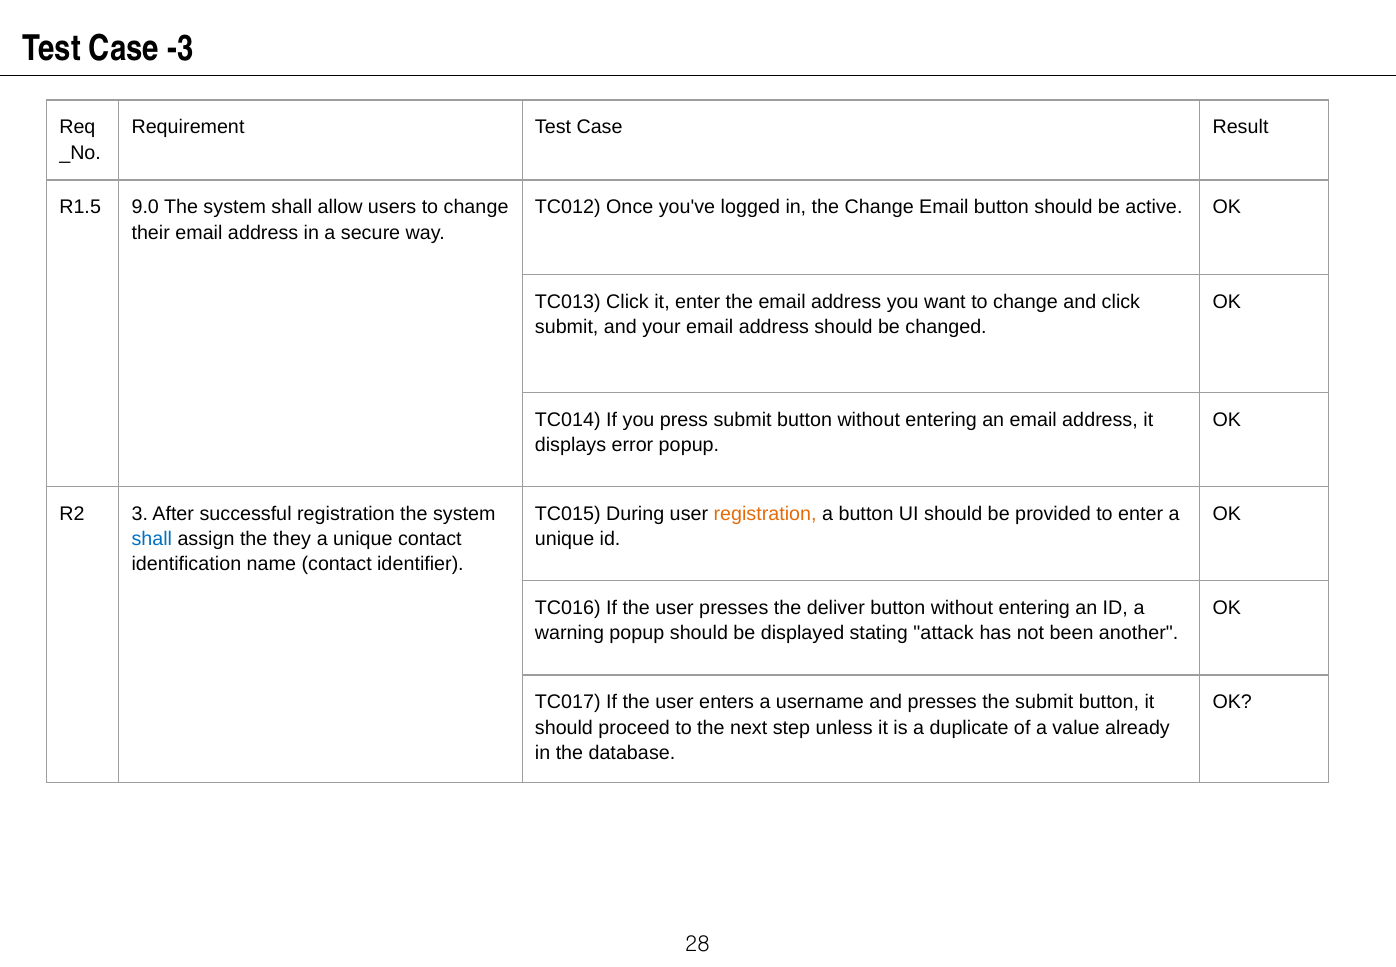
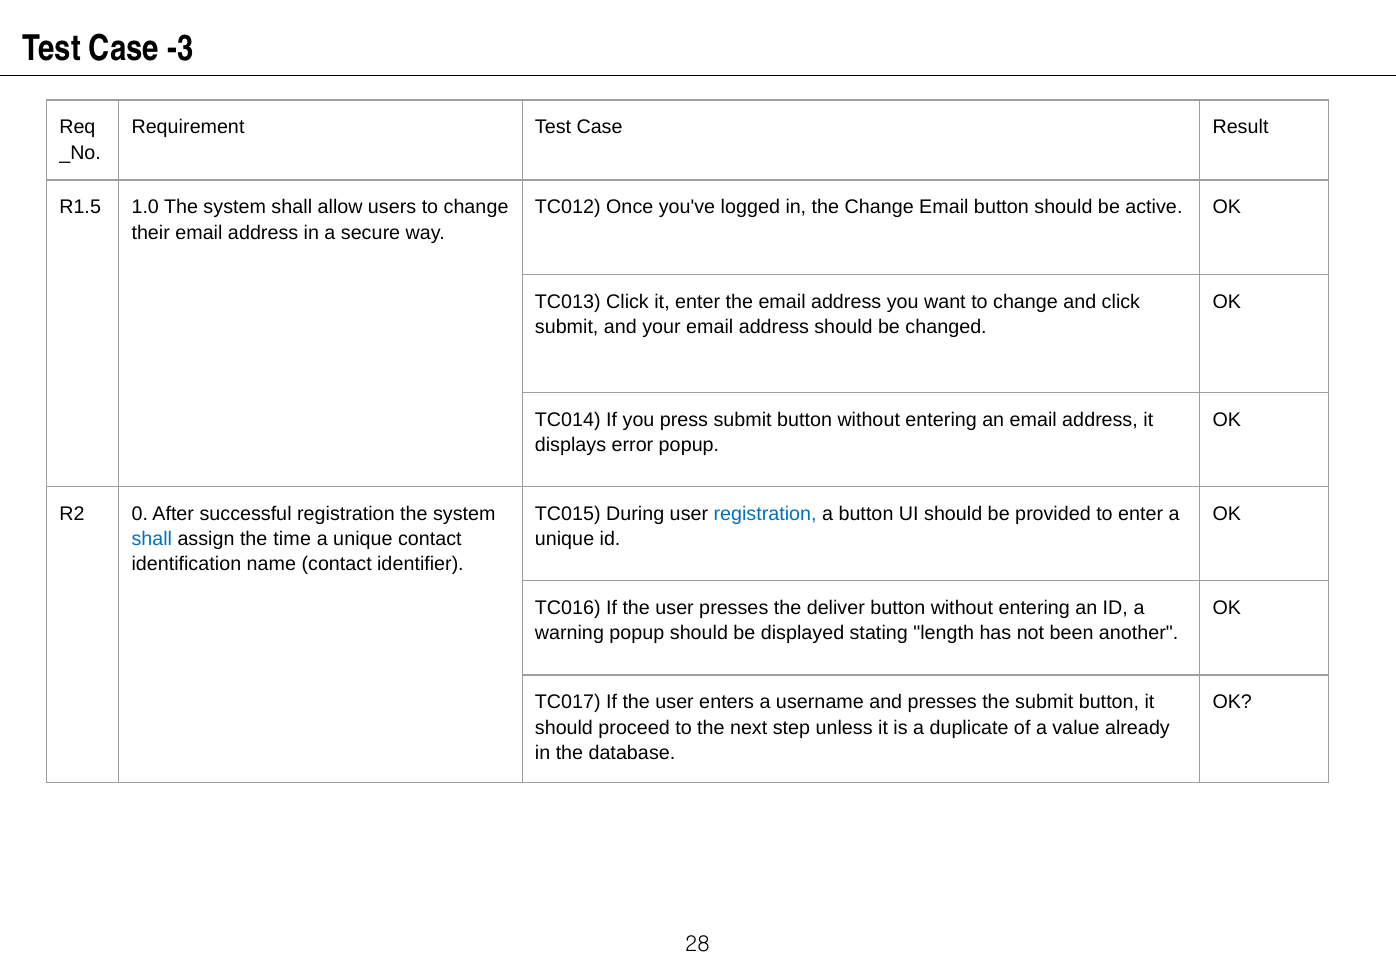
9.0: 9.0 -> 1.0
3: 3 -> 0
registration at (765, 514) colour: orange -> blue
they: they -> time
attack: attack -> length
